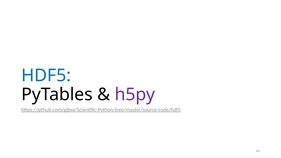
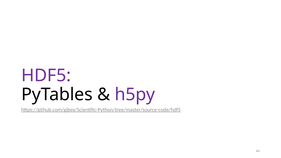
HDF5 colour: blue -> purple
